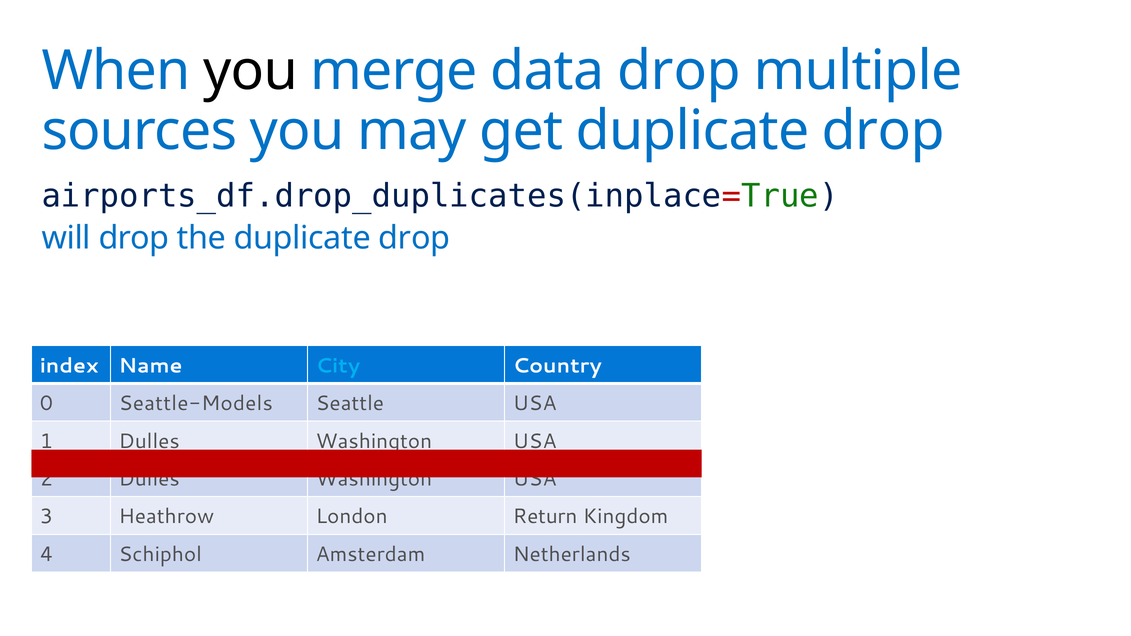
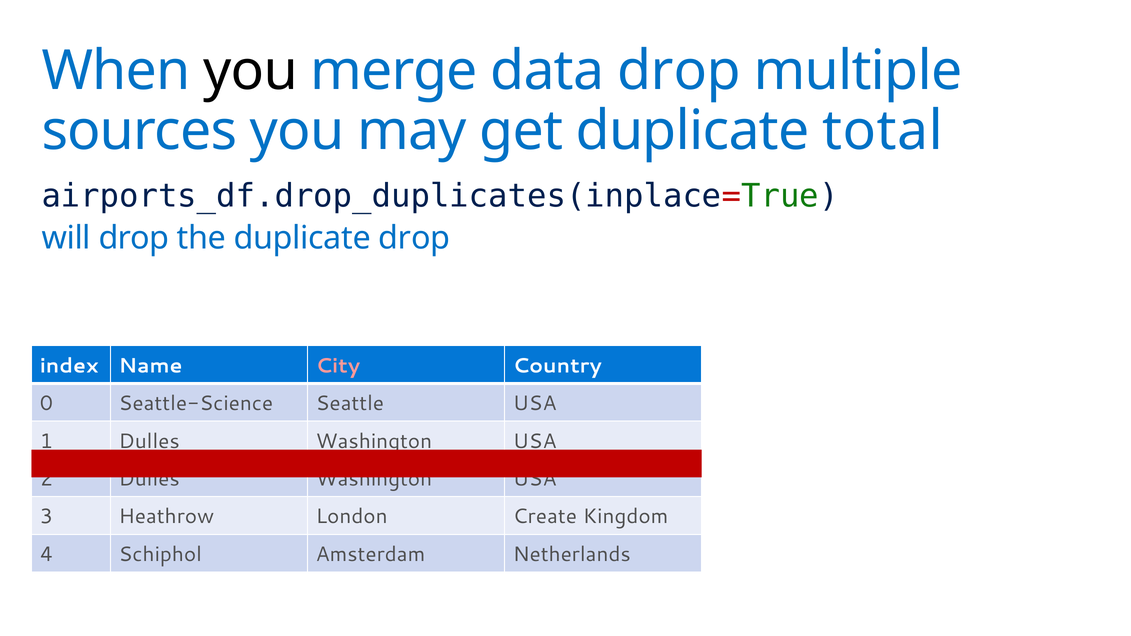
get duplicate drop: drop -> total
City colour: light blue -> pink
Seattle-Models: Seattle-Models -> Seattle-Science
Return: Return -> Create
